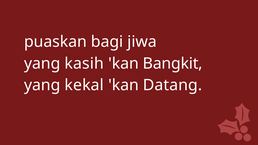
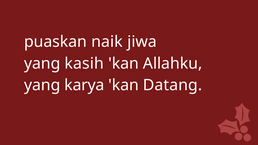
bagi: bagi -> naik
Bangkit: Bangkit -> Allahku
kekal: kekal -> karya
